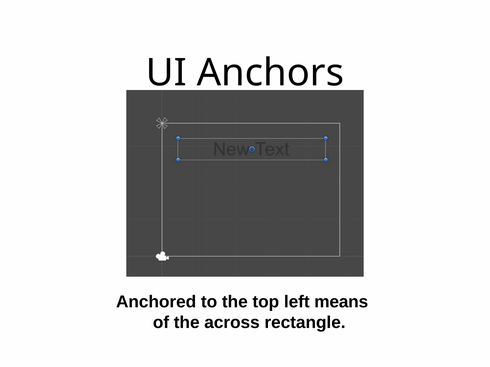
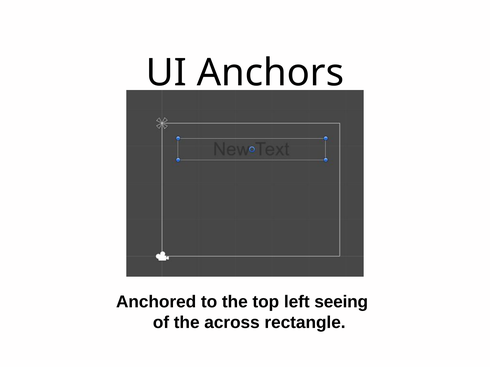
means: means -> seeing
